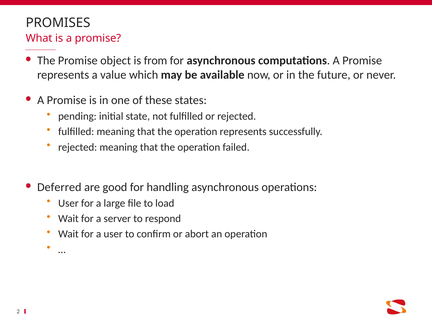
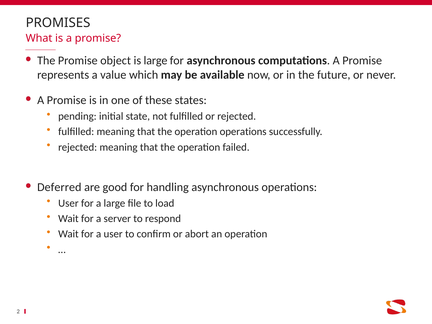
is from: from -> large
operation represents: represents -> operations
